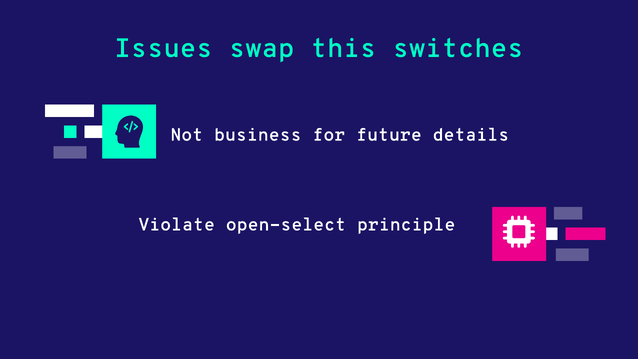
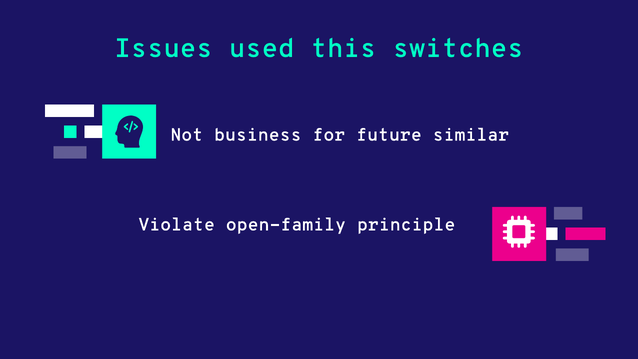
swap: swap -> used
details: details -> similar
open-select: open-select -> open-family
